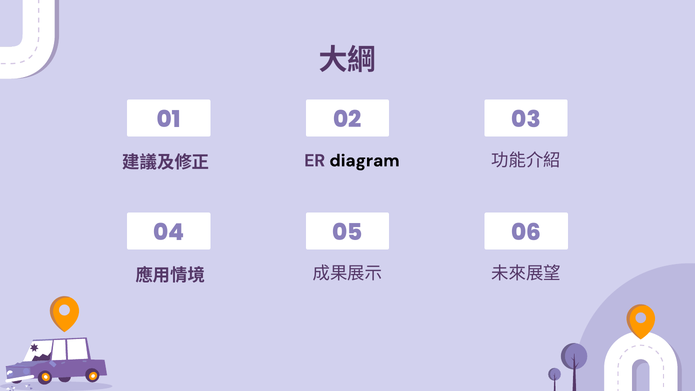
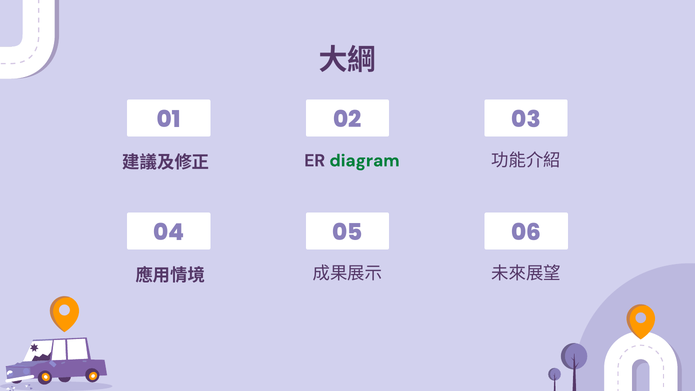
diagram colour: black -> green
